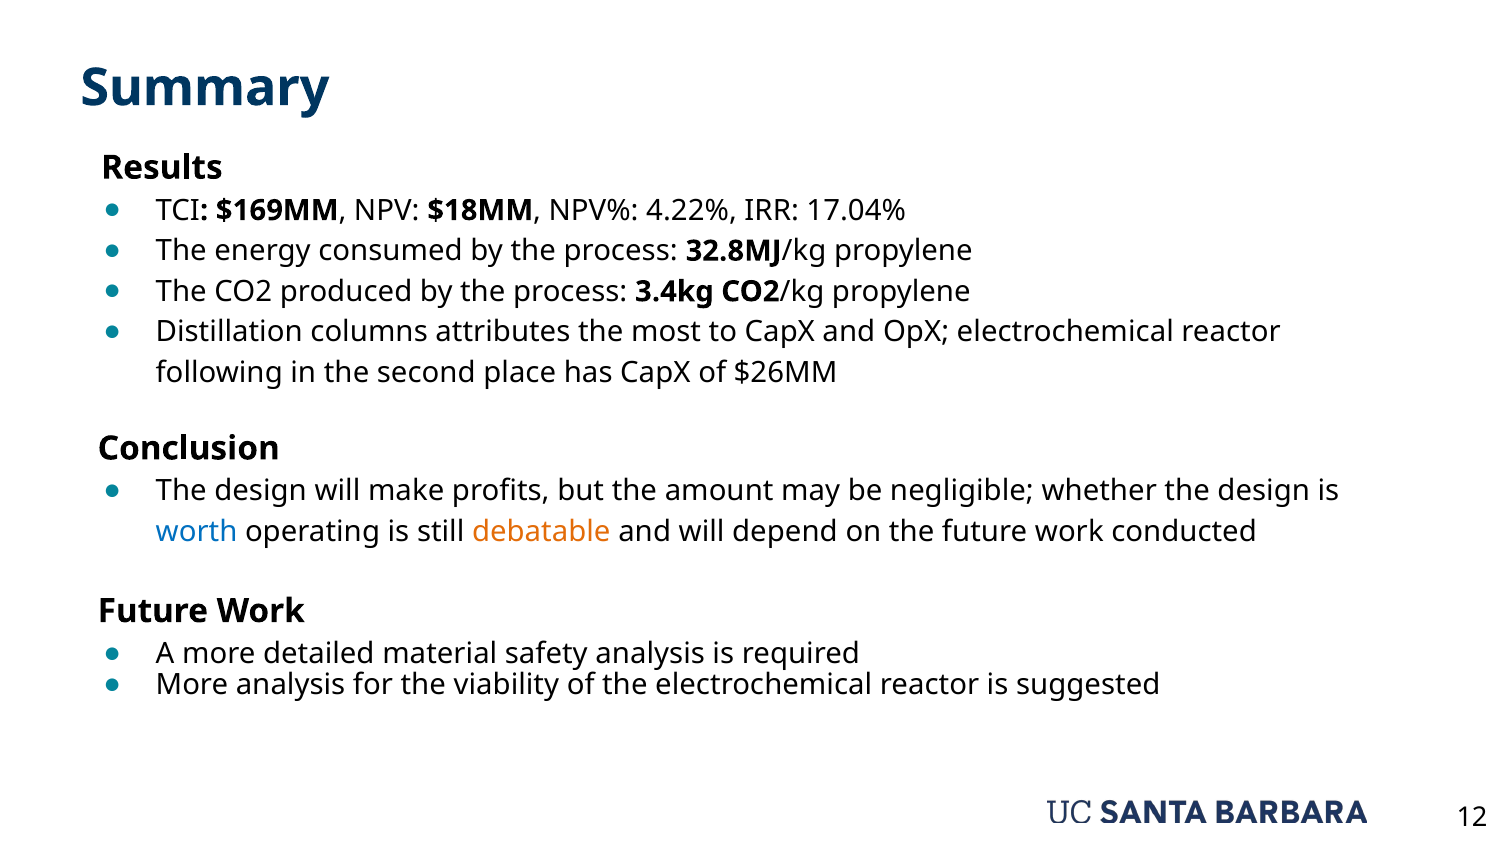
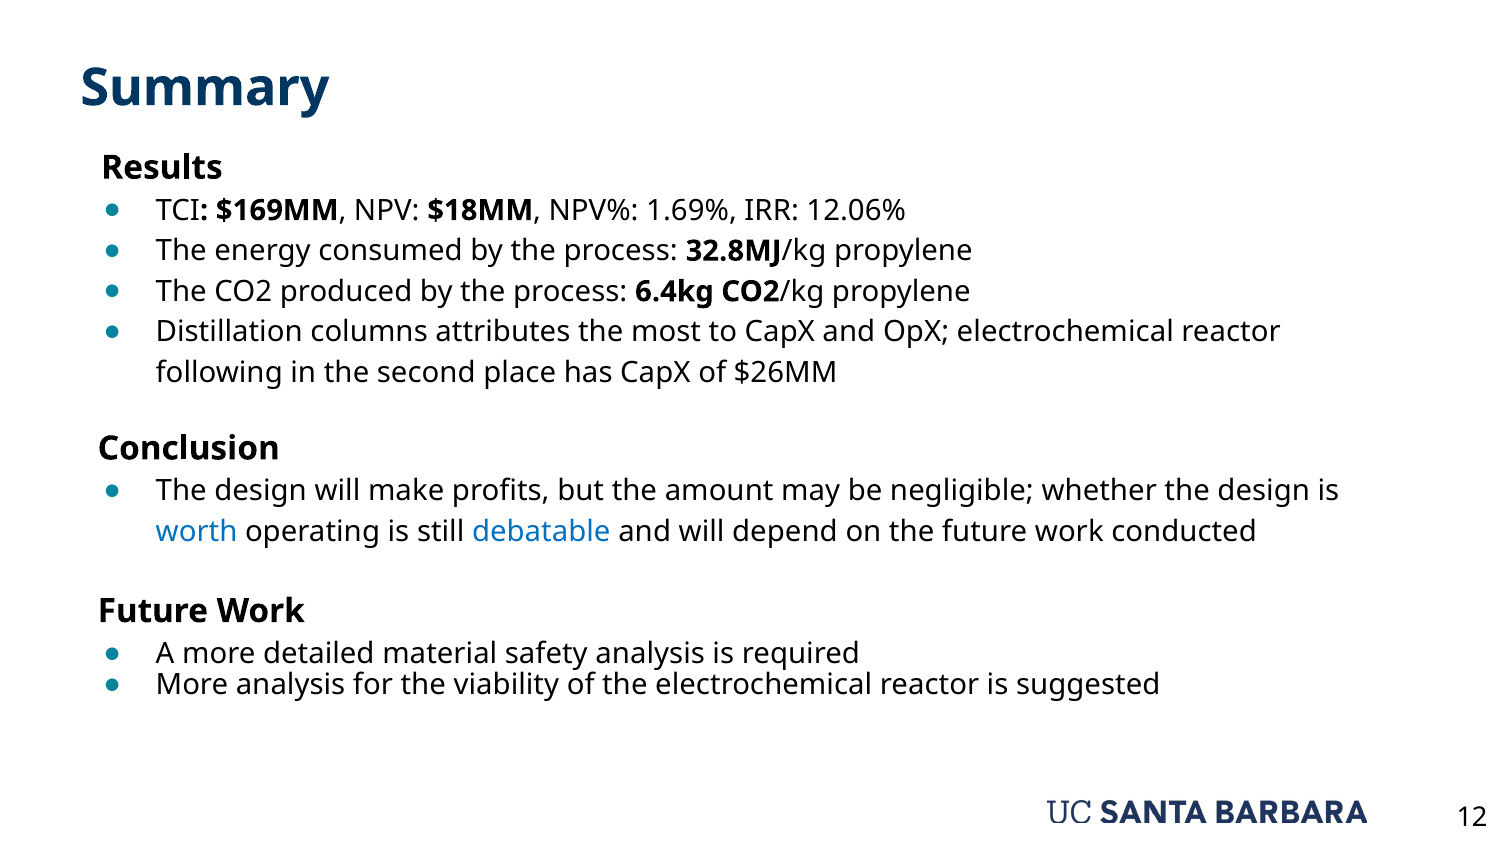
4.22%: 4.22% -> 1.69%
17.04%: 17.04% -> 12.06%
3.4kg: 3.4kg -> 6.4kg
debatable colour: orange -> blue
